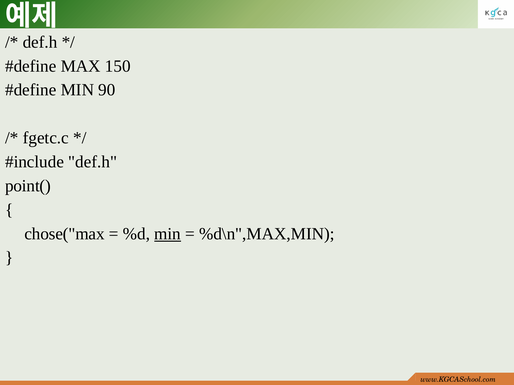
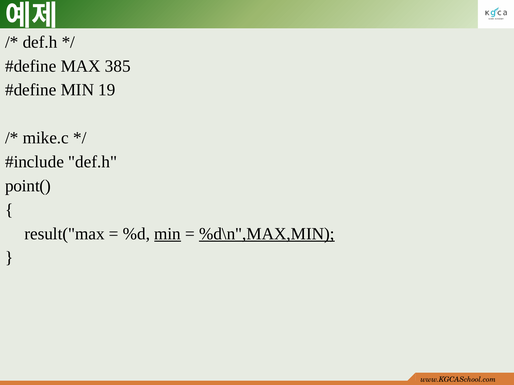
150: 150 -> 385
90: 90 -> 19
fgetc.c: fgetc.c -> mike.c
chose("max: chose("max -> result("max
%d\n",MAX,MIN underline: none -> present
